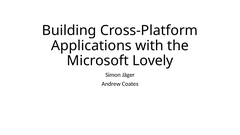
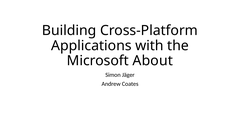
Lovely: Lovely -> About
